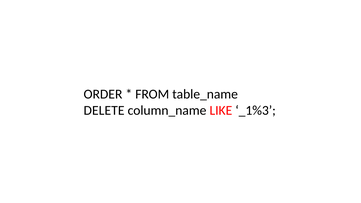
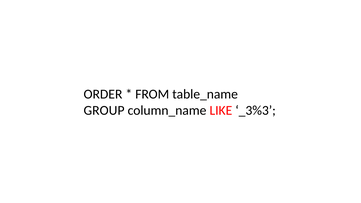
DELETE: DELETE -> GROUP
_1%3: _1%3 -> _3%3
